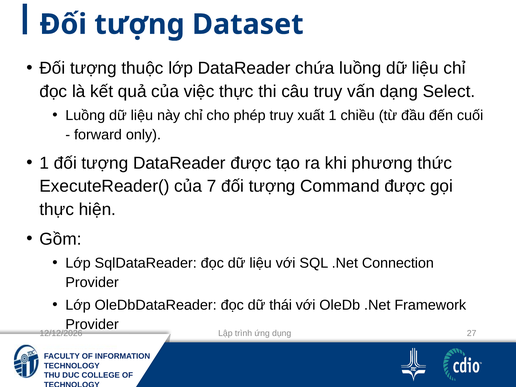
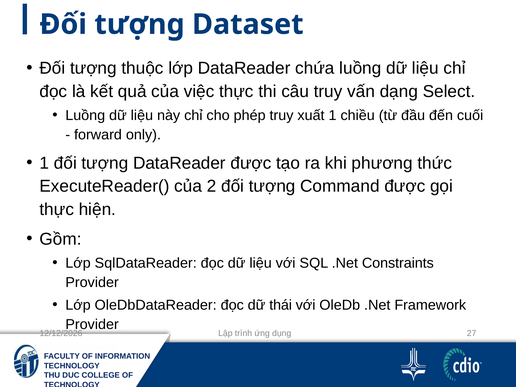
7: 7 -> 2
Connection: Connection -> Constraints
